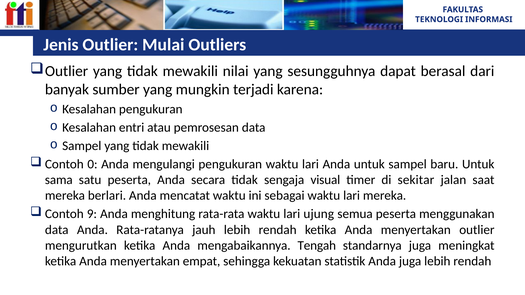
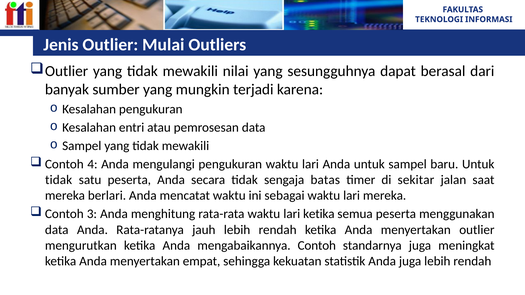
0: 0 -> 4
sama at (59, 180): sama -> tidak
visual: visual -> batas
9: 9 -> 3
lari ujung: ujung -> ketika
mengabaikannya Tengah: Tengah -> Contoh
